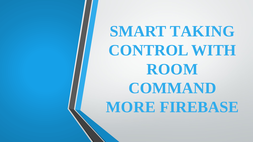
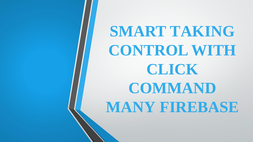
ROOM: ROOM -> CLICK
MORE: MORE -> MANY
